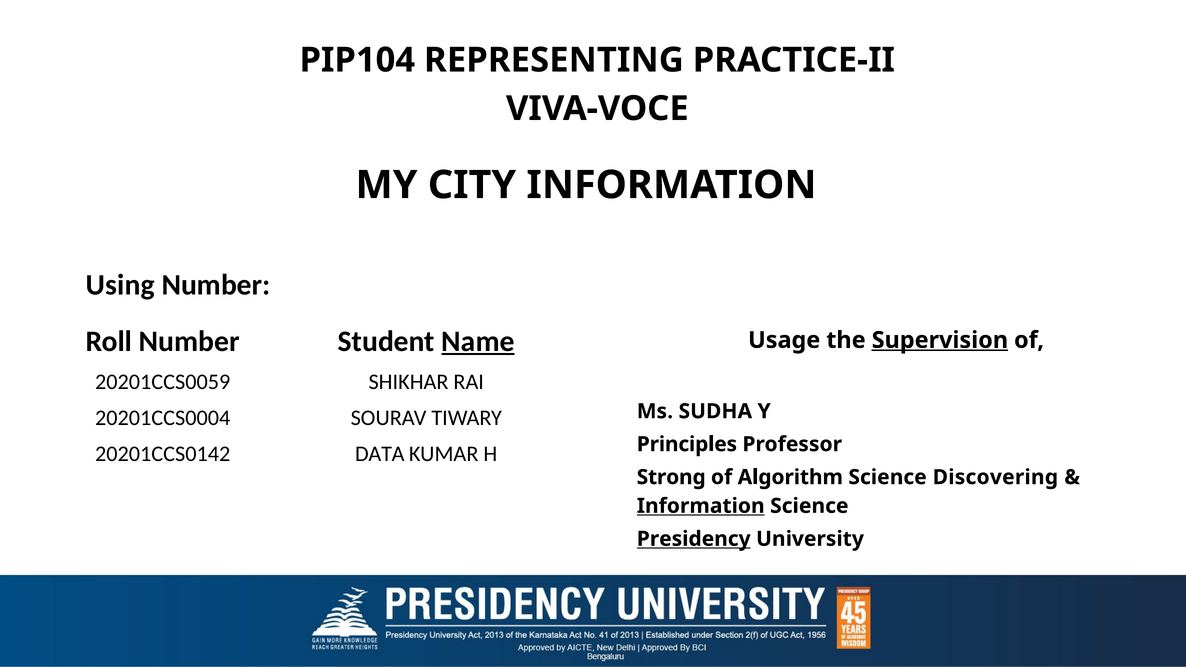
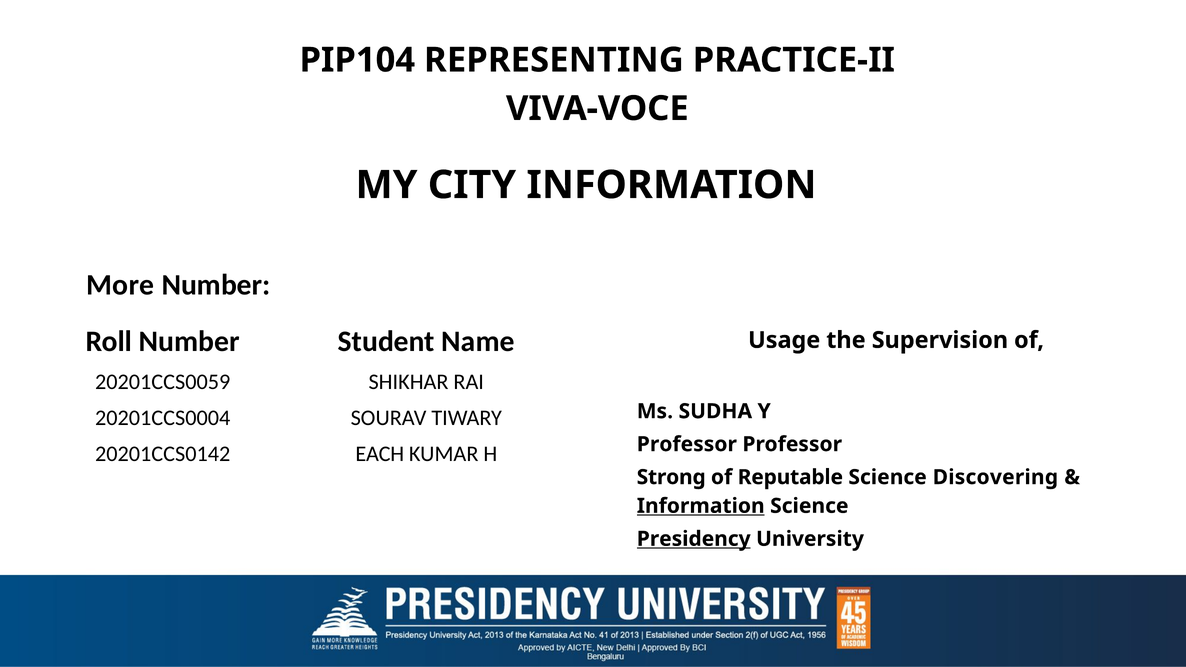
Using: Using -> More
Name underline: present -> none
Supervision underline: present -> none
Principles at (687, 444): Principles -> Professor
DATA: DATA -> EACH
Algorithm: Algorithm -> Reputable
